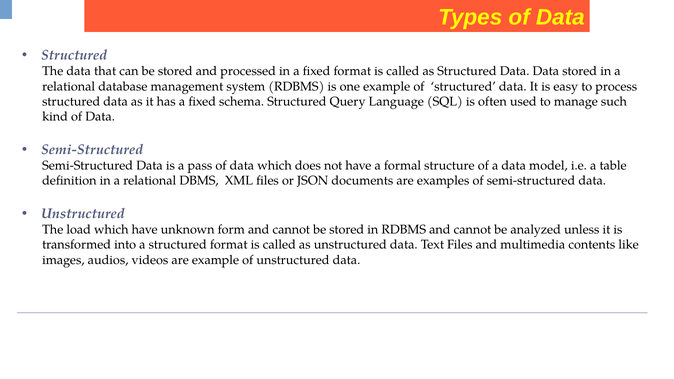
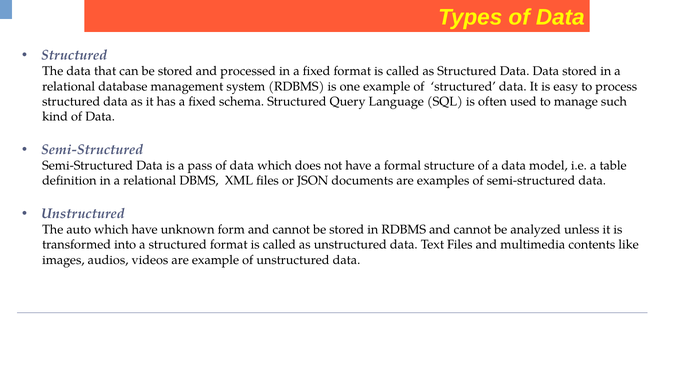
load: load -> auto
